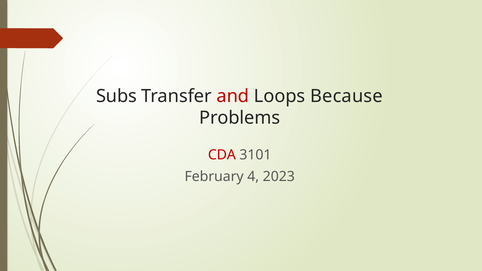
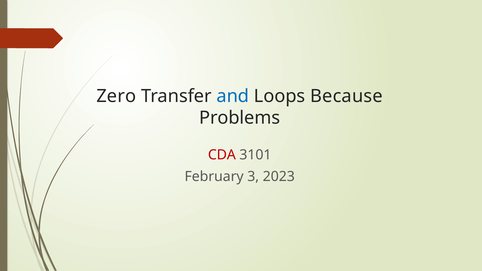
Subs: Subs -> Zero
and colour: red -> blue
4: 4 -> 3
